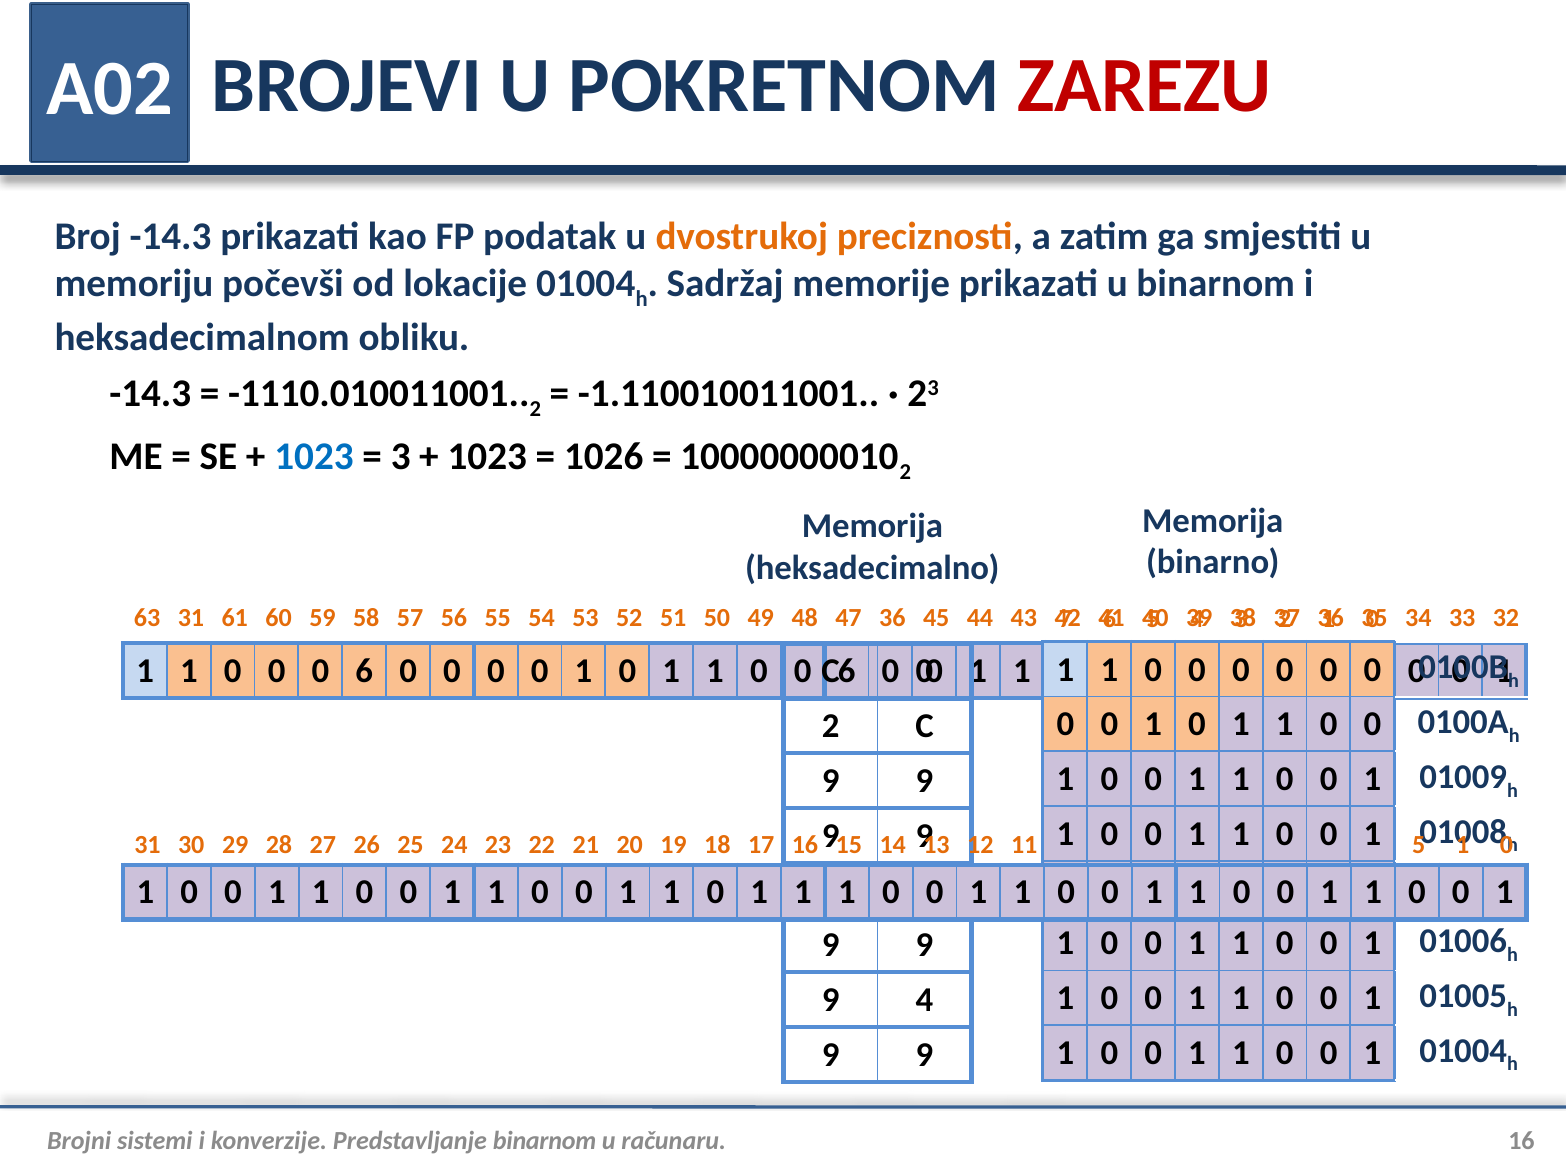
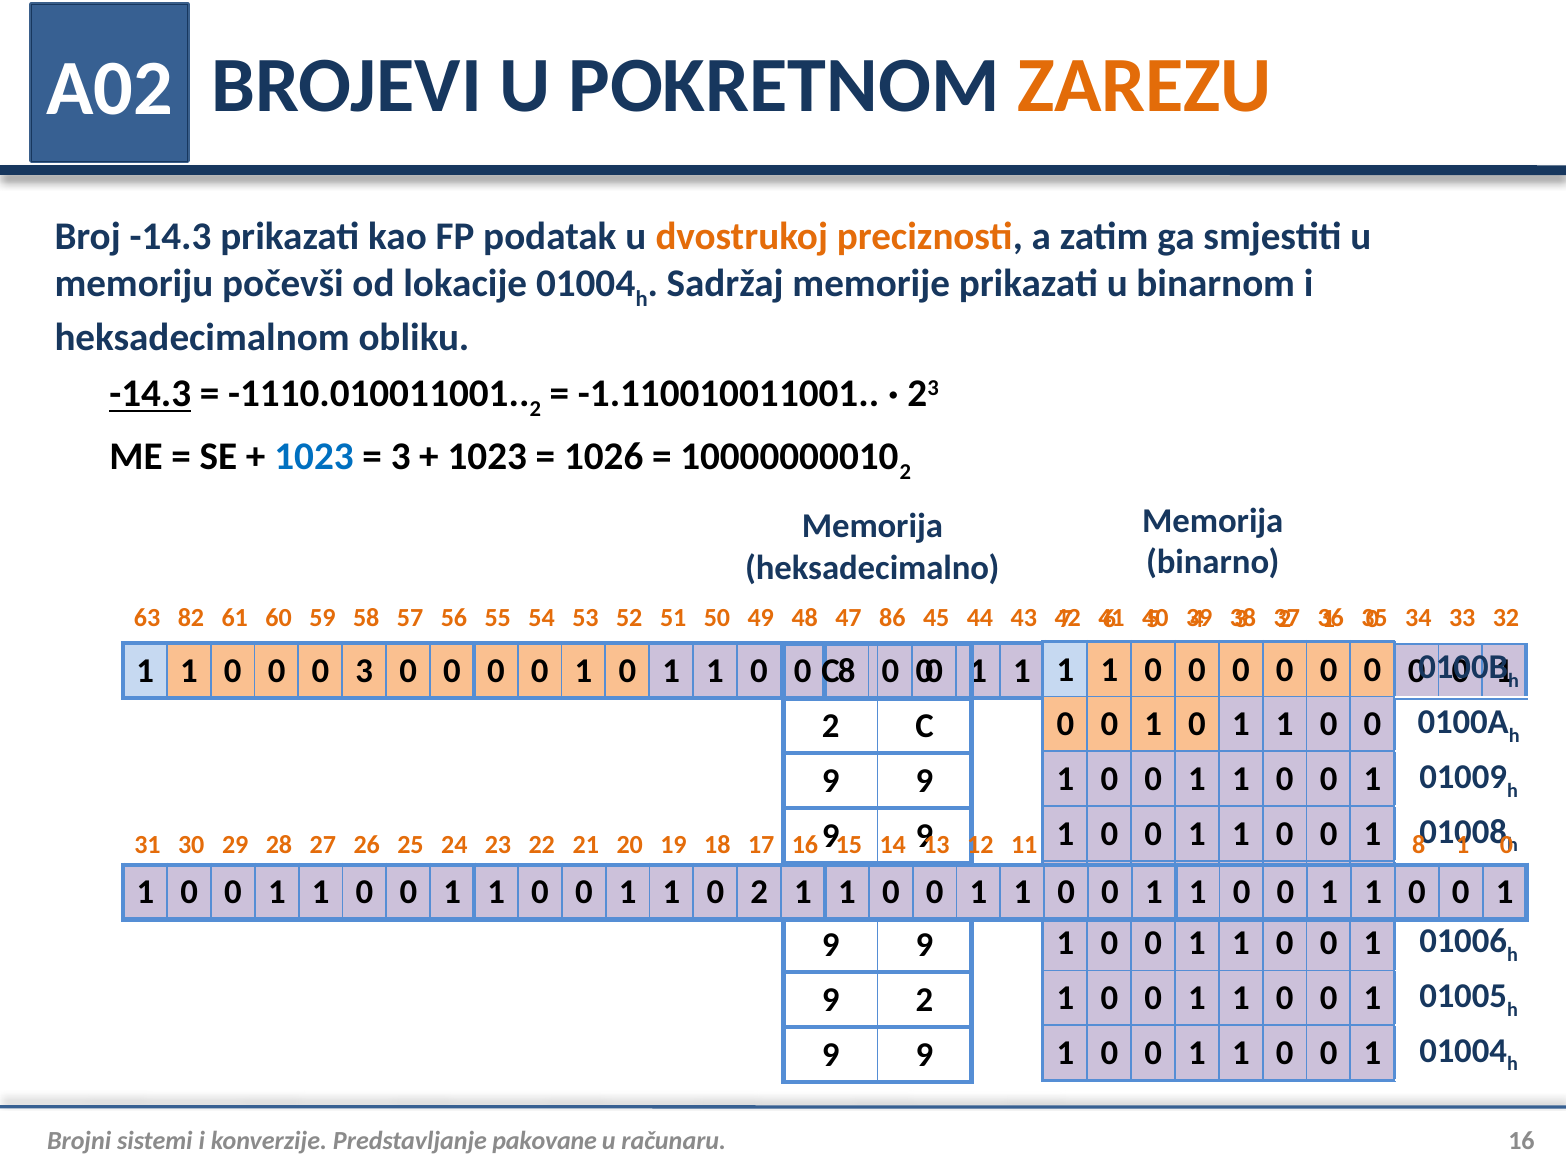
ZAREZU colour: red -> orange
-14.3 at (150, 394) underline: none -> present
63 31: 31 -> 82
47 36: 36 -> 86
0 0 0 6: 6 -> 3
1 0 0 6: 6 -> 8
5 at (1419, 845): 5 -> 8
1 1 0 1: 1 -> 2
9 4: 4 -> 2
Predstavljanje binarnom: binarnom -> pakovane
